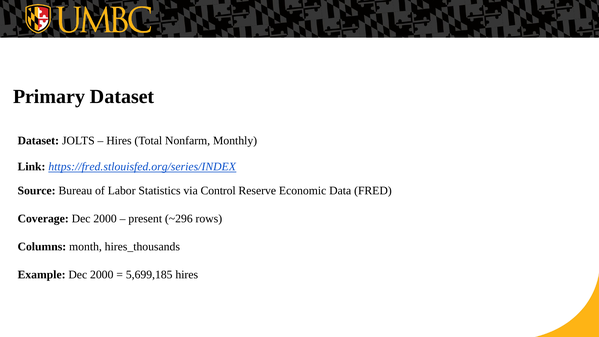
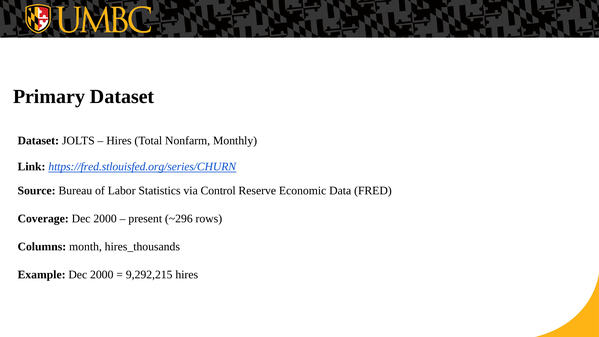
https://fred.stlouisfed.org/series/INDEX: https://fred.stlouisfed.org/series/INDEX -> https://fred.stlouisfed.org/series/CHURN
5,699,185: 5,699,185 -> 9,292,215
